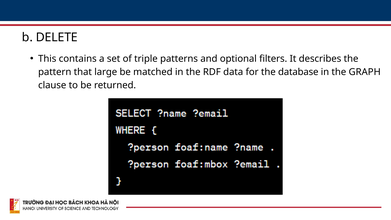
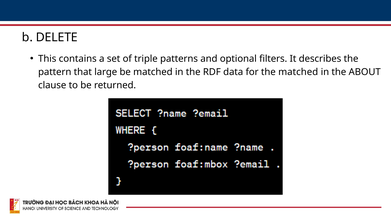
the database: database -> matched
GRAPH: GRAPH -> ABOUT
